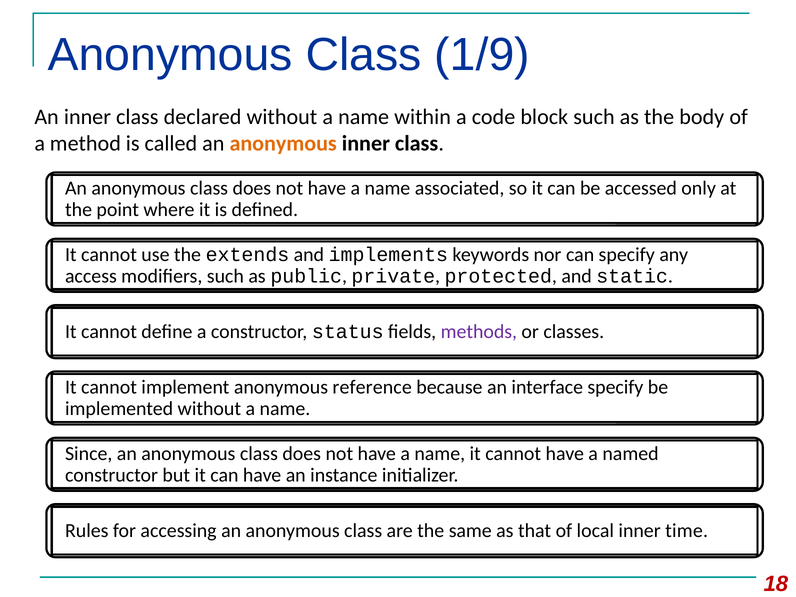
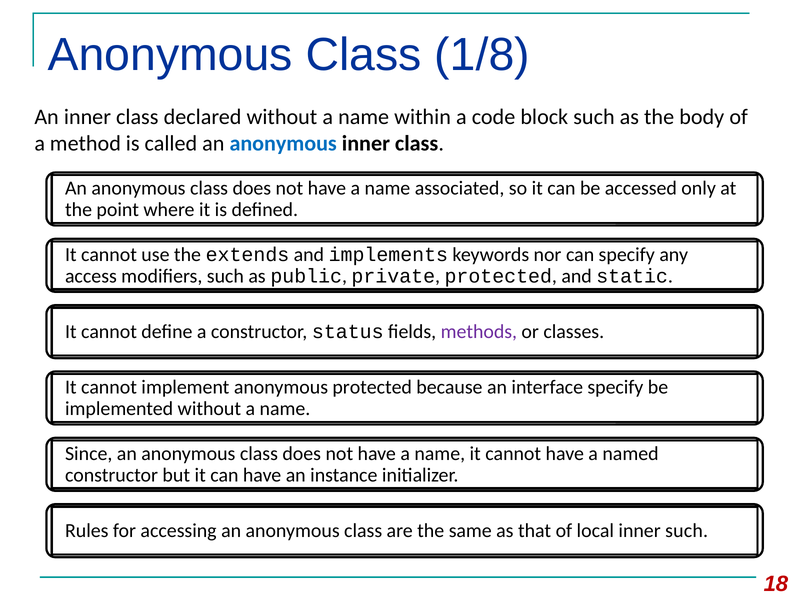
1/9: 1/9 -> 1/8
anonymous at (283, 144) colour: orange -> blue
anonymous reference: reference -> protected
inner time: time -> such
